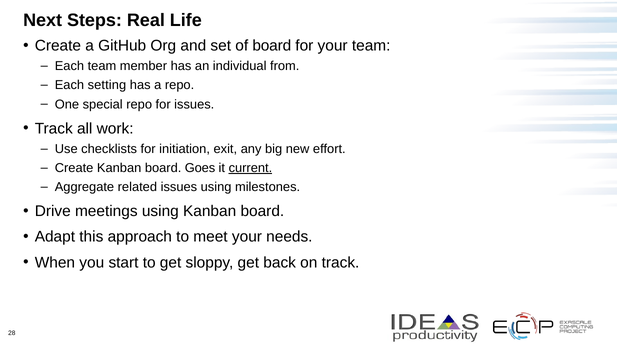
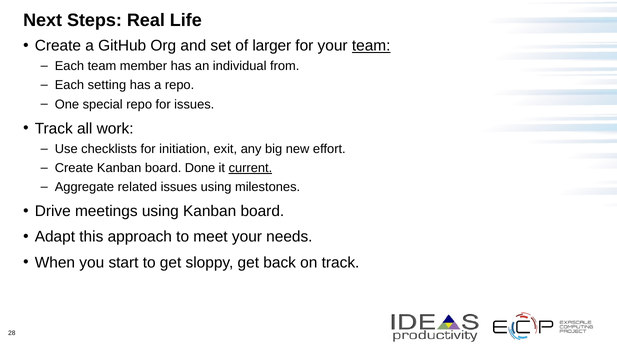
of board: board -> larger
team at (371, 46) underline: none -> present
Goes: Goes -> Done
